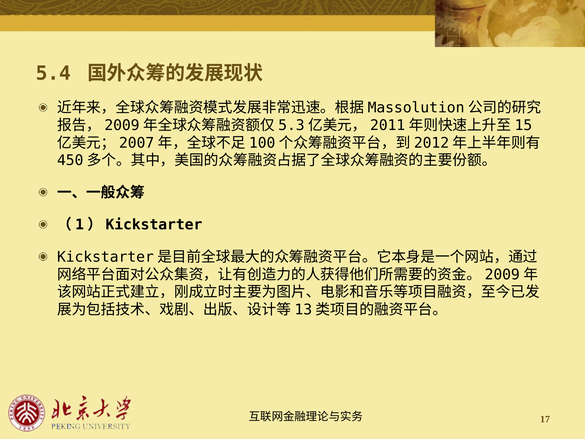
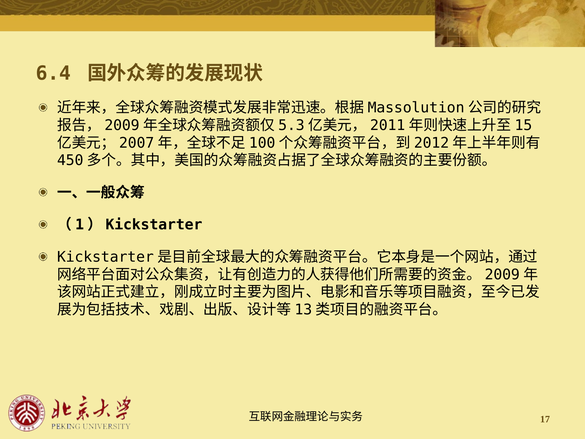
5.4: 5.4 -> 6.4
